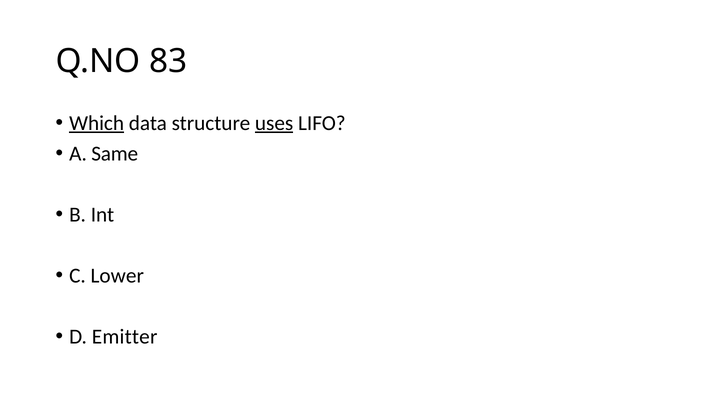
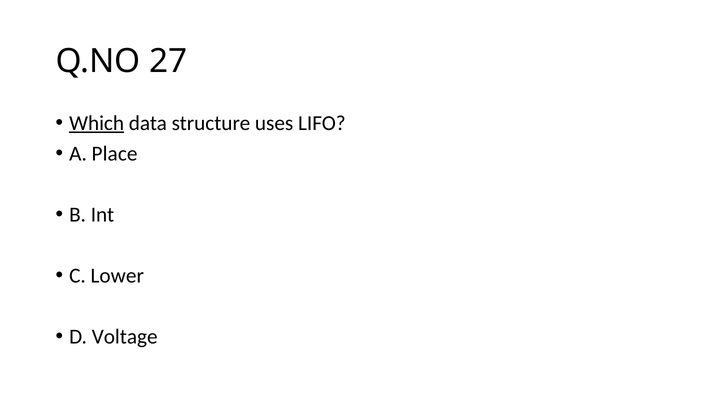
83: 83 -> 27
uses underline: present -> none
Same: Same -> Place
Emitter: Emitter -> Voltage
